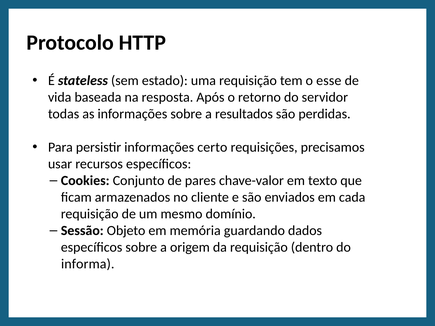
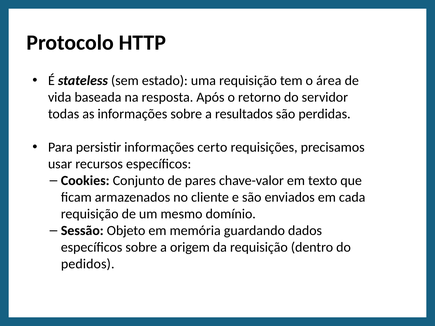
esse: esse -> área
informa: informa -> pedidos
